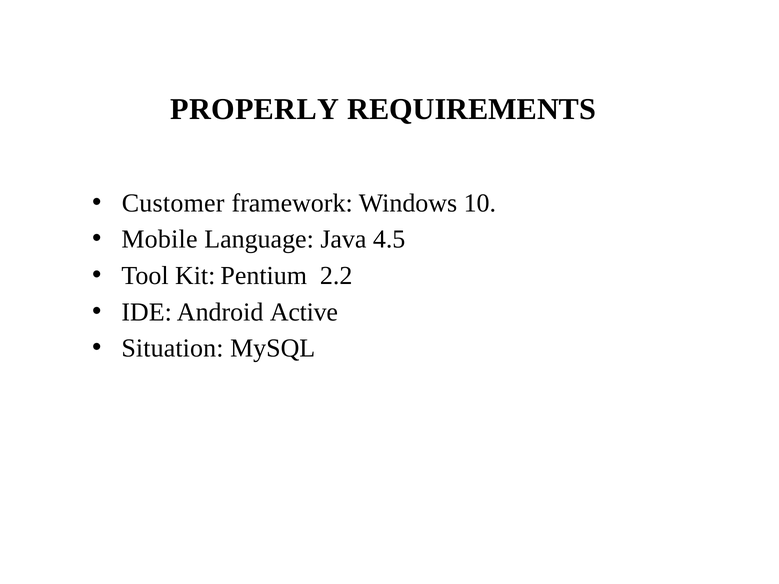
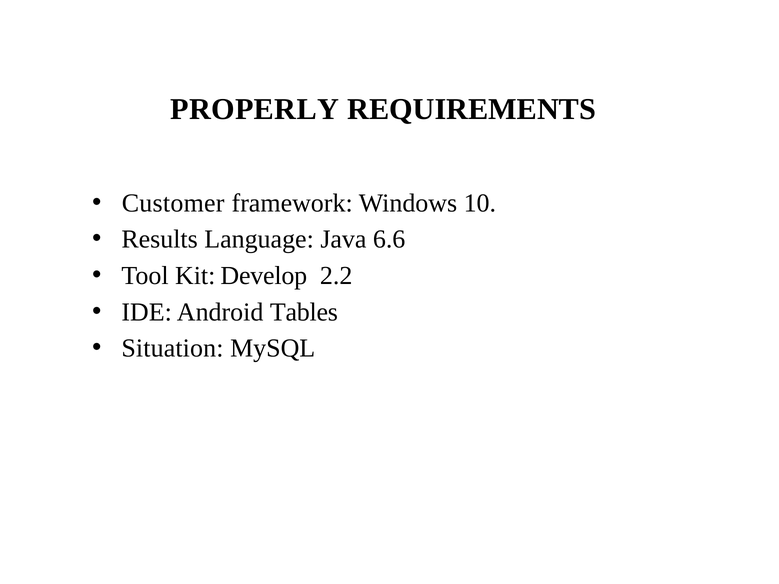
Mobile: Mobile -> Results
4.5: 4.5 -> 6.6
Pentium: Pentium -> Develop
Active: Active -> Tables
